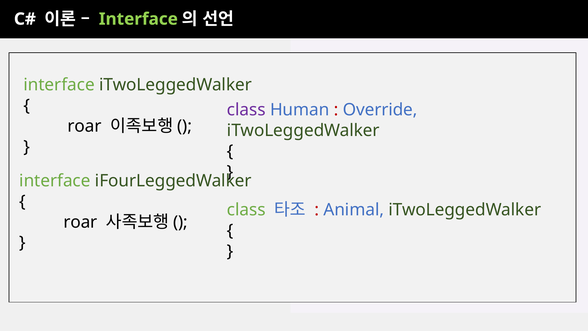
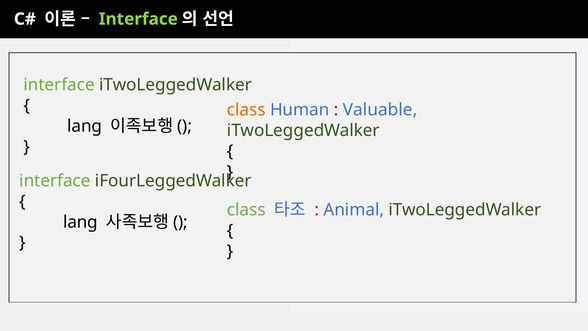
class at (246, 110) colour: purple -> orange
Override: Override -> Valuable
roar at (85, 126): roar -> lang
roar at (80, 222): roar -> lang
